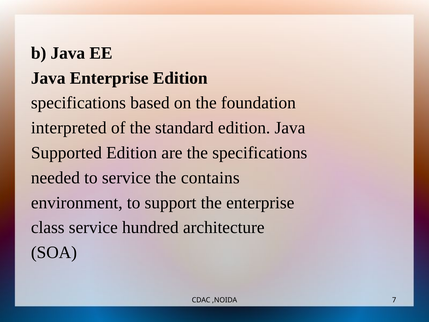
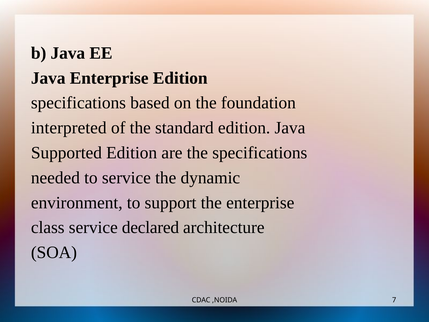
contains: contains -> dynamic
hundred: hundred -> declared
